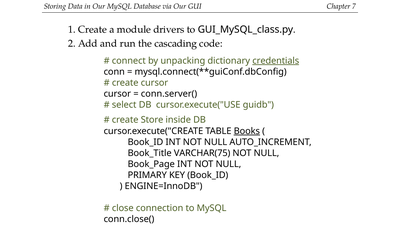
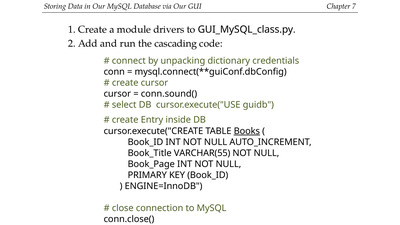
credentials underline: present -> none
conn.server(: conn.server( -> conn.sound(
Store: Store -> Entry
VARCHAR(75: VARCHAR(75 -> VARCHAR(55
